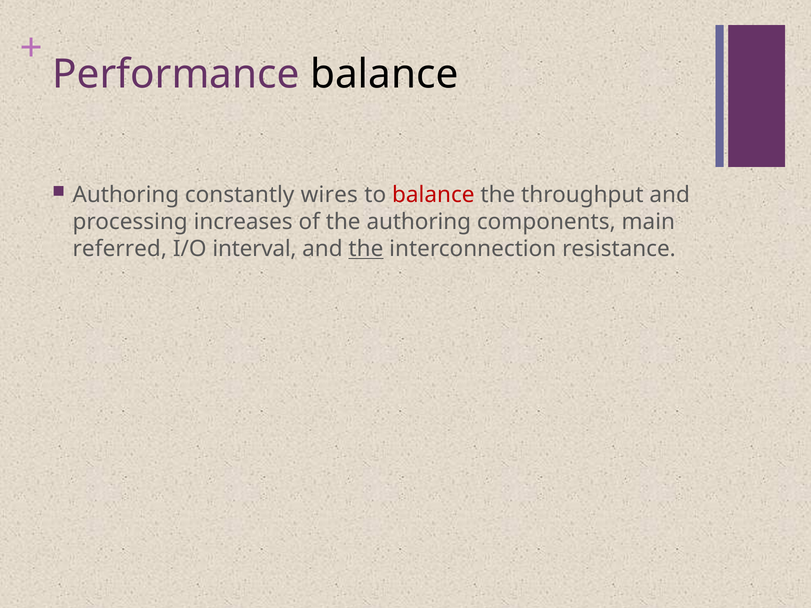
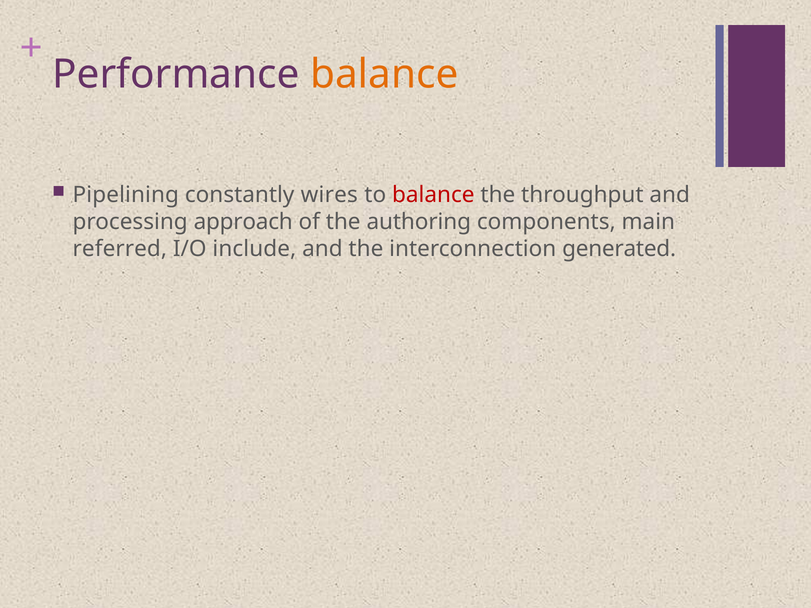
balance at (384, 74) colour: black -> orange
Authoring at (126, 195): Authoring -> Pipelining
increases: increases -> approach
interval: interval -> include
the at (366, 249) underline: present -> none
resistance: resistance -> generated
